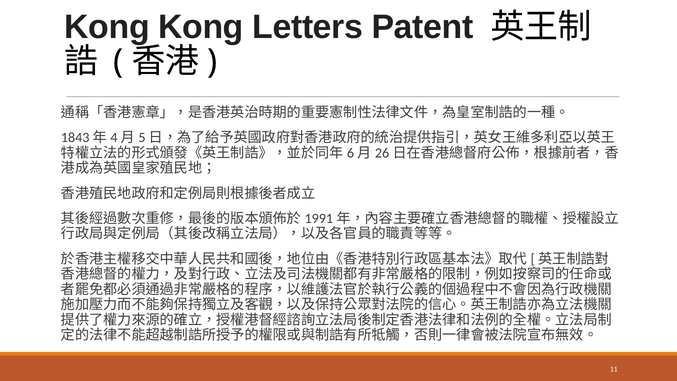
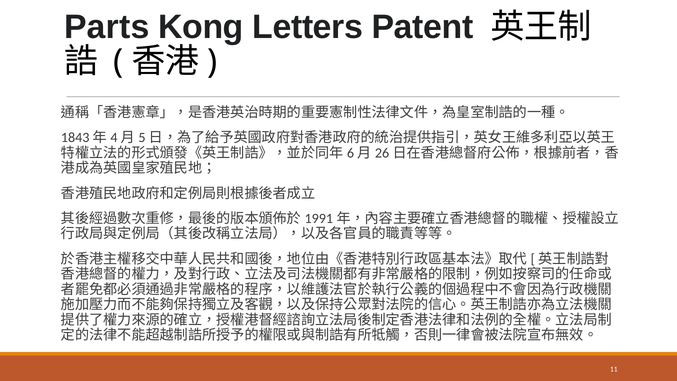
Kong at (107, 27): Kong -> Parts
